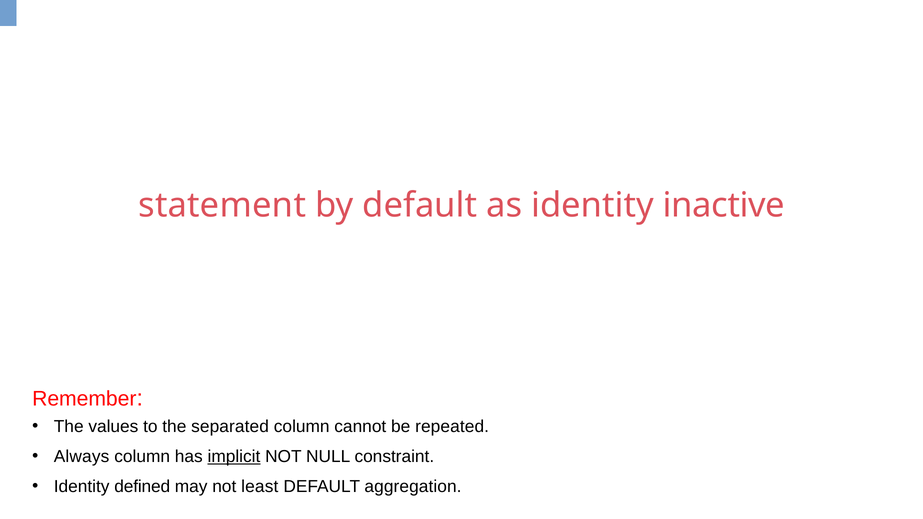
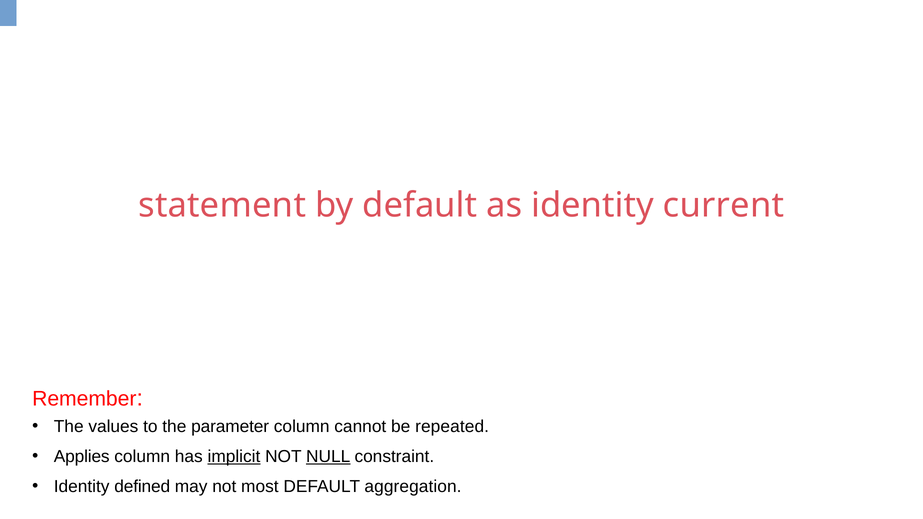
inactive: inactive -> current
separated: separated -> parameter
Always: Always -> Applies
NULL underline: none -> present
least: least -> most
